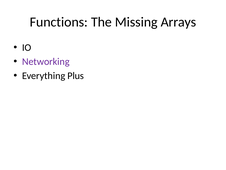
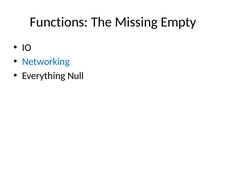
Arrays: Arrays -> Empty
Networking colour: purple -> blue
Plus: Plus -> Null
